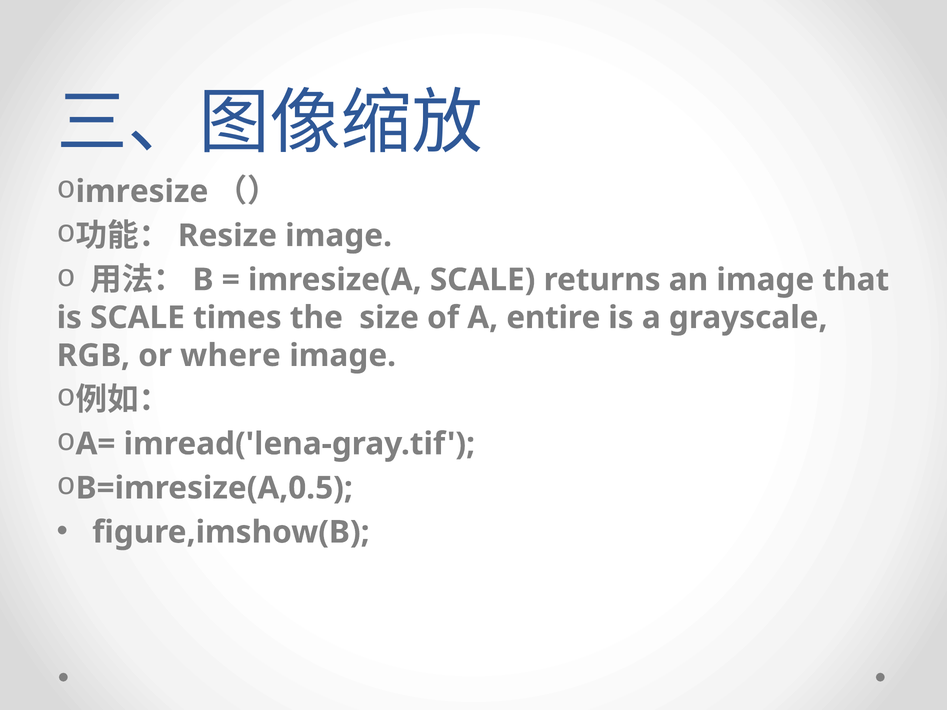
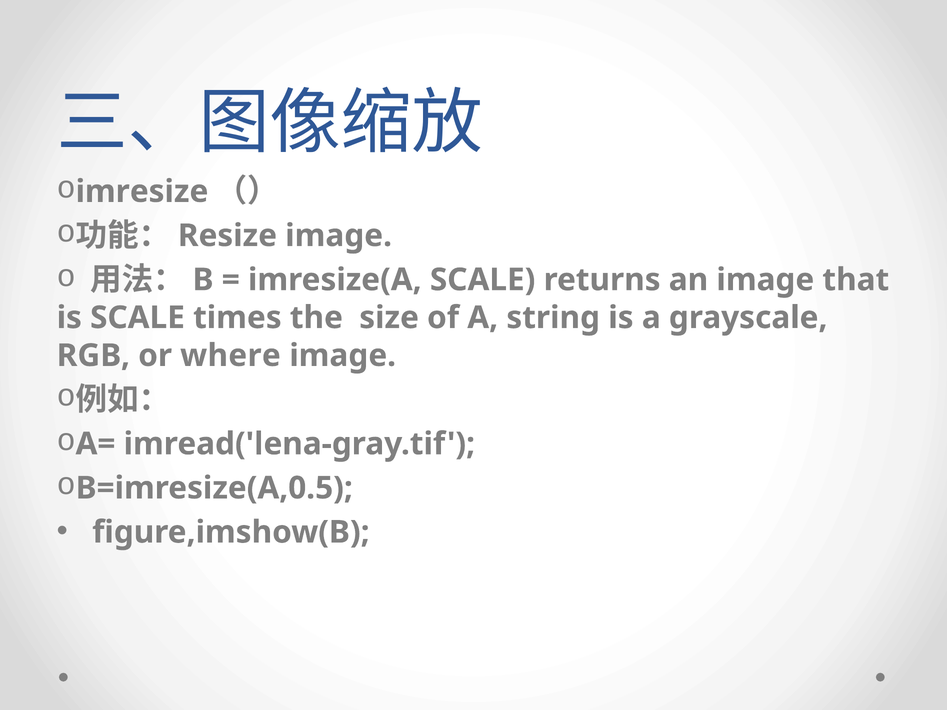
entire: entire -> string
